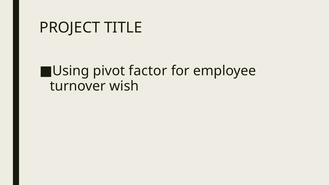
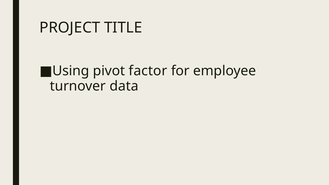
wish: wish -> data
